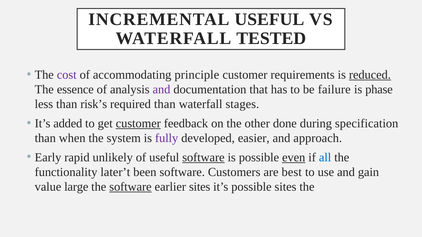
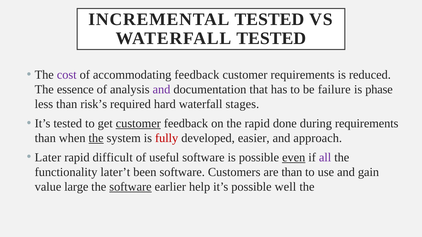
INCREMENTAL USEFUL: USEFUL -> TESTED
accommodating principle: principle -> feedback
reduced underline: present -> none
required than: than -> hard
It’s added: added -> tested
the other: other -> rapid
during specification: specification -> requirements
the at (96, 138) underline: none -> present
fully colour: purple -> red
Early: Early -> Later
unlikely: unlikely -> difficult
software at (203, 158) underline: present -> none
all colour: blue -> purple
are best: best -> than
earlier sites: sites -> help
possible sites: sites -> well
